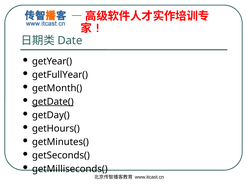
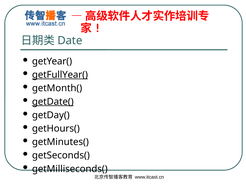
getFullYear( underline: none -> present
